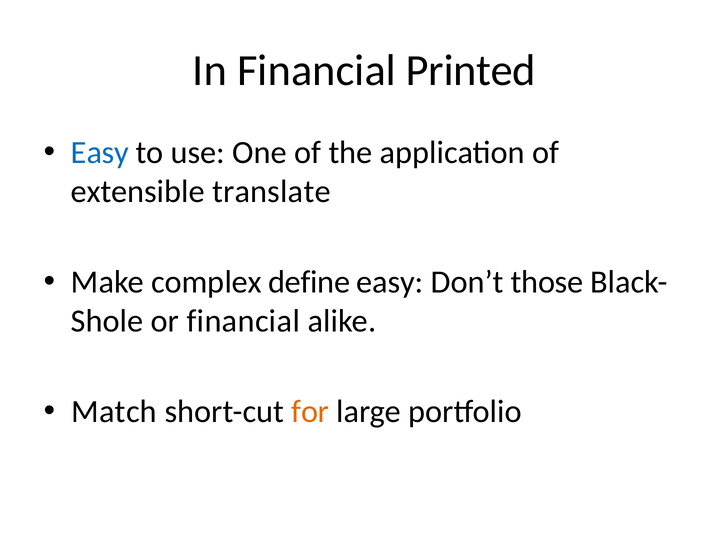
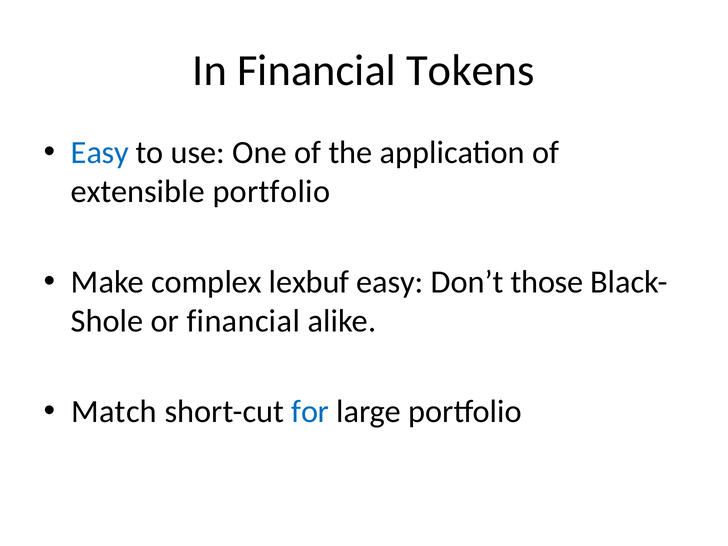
Printed: Printed -> Tokens
extensible translate: translate -> portfolio
define: define -> lexbuf
for colour: orange -> blue
